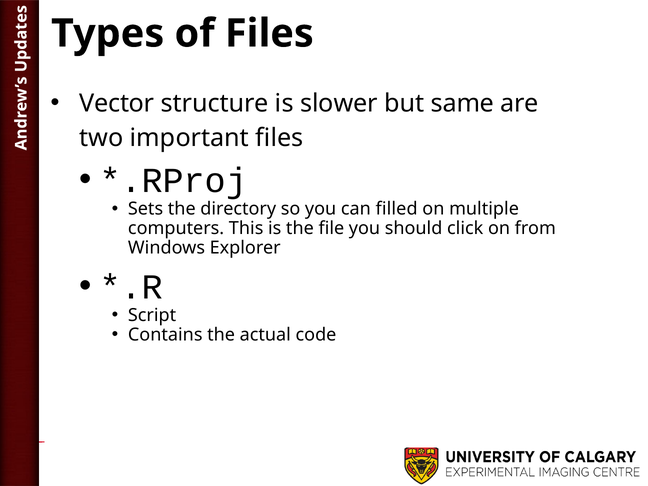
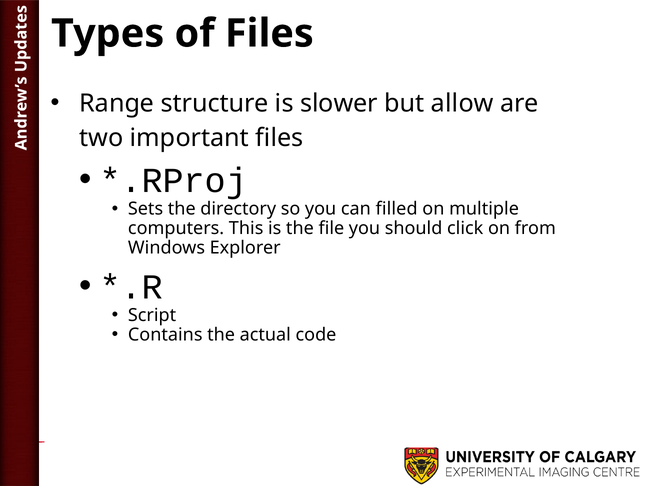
Vector: Vector -> Range
same: same -> allow
